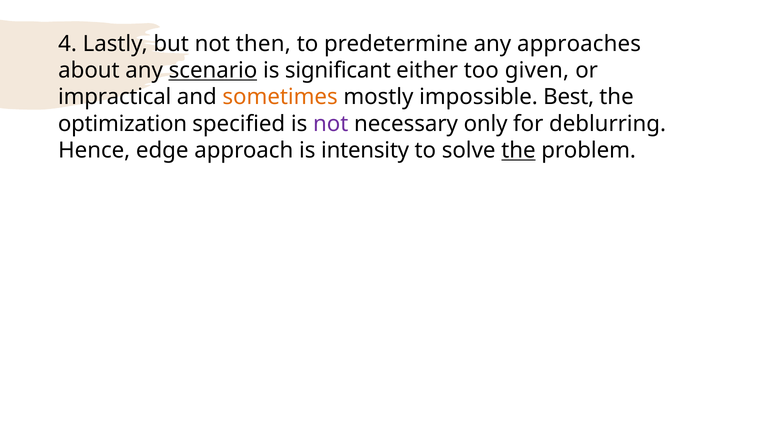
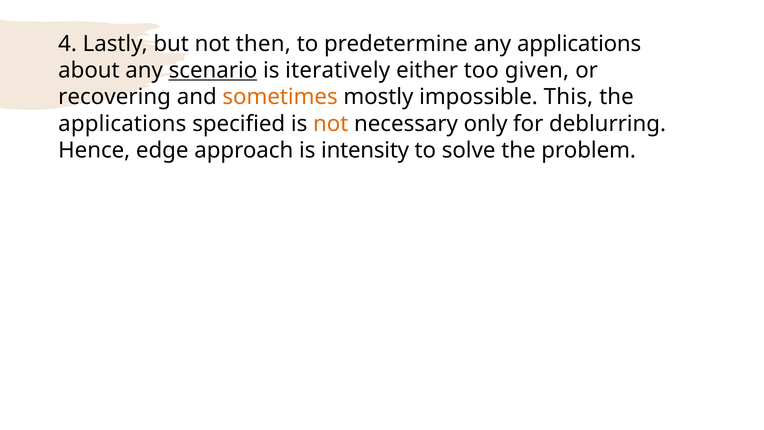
any approaches: approaches -> applications
significant: significant -> iteratively
impractical: impractical -> recovering
Best: Best -> This
optimization at (122, 124): optimization -> applications
not at (331, 124) colour: purple -> orange
the at (518, 150) underline: present -> none
